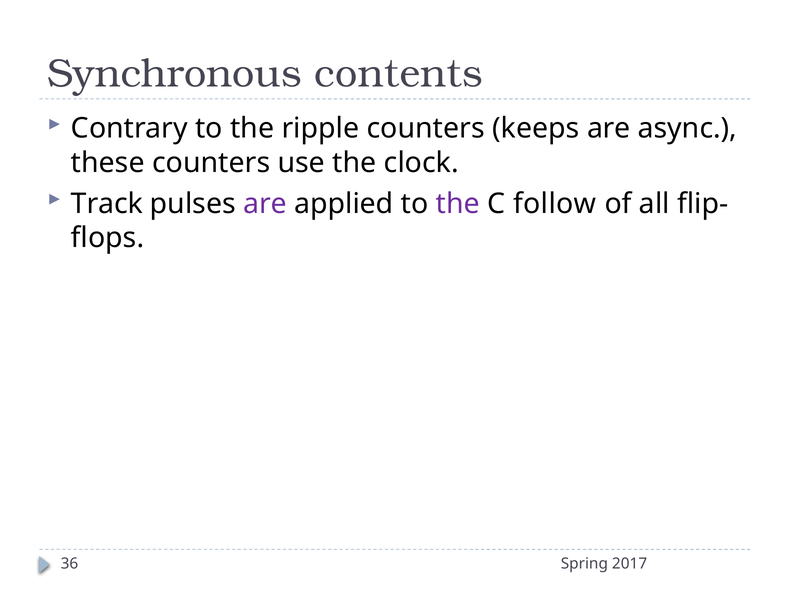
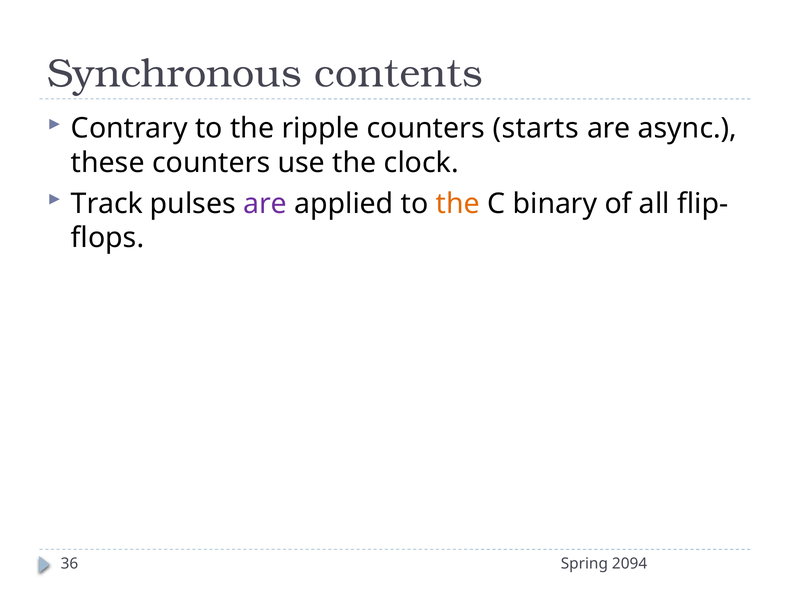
keeps: keeps -> starts
the at (458, 203) colour: purple -> orange
follow: follow -> binary
2017: 2017 -> 2094
